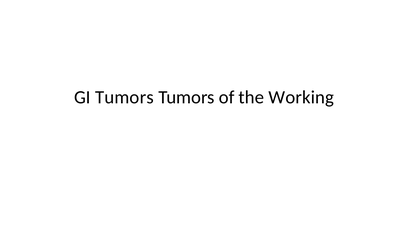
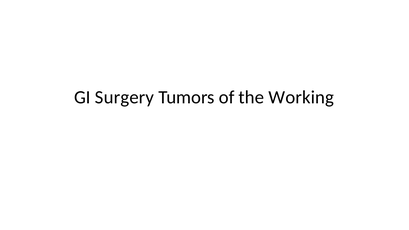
GI Tumors: Tumors -> Surgery
